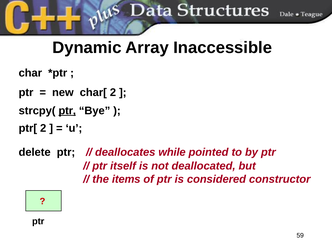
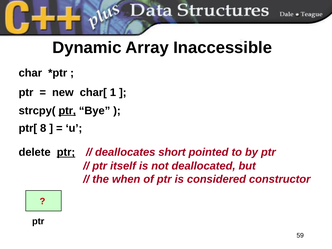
char[ 2: 2 -> 1
ptr[ 2: 2 -> 8
ptr at (66, 152) underline: none -> present
while: while -> short
items: items -> when
